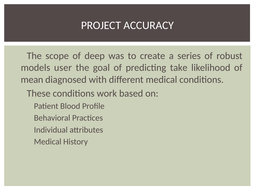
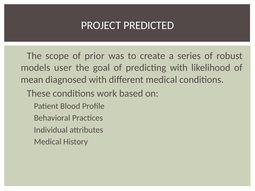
ACCURACY: ACCURACY -> PREDICTED
deep: deep -> prior
predicting take: take -> with
